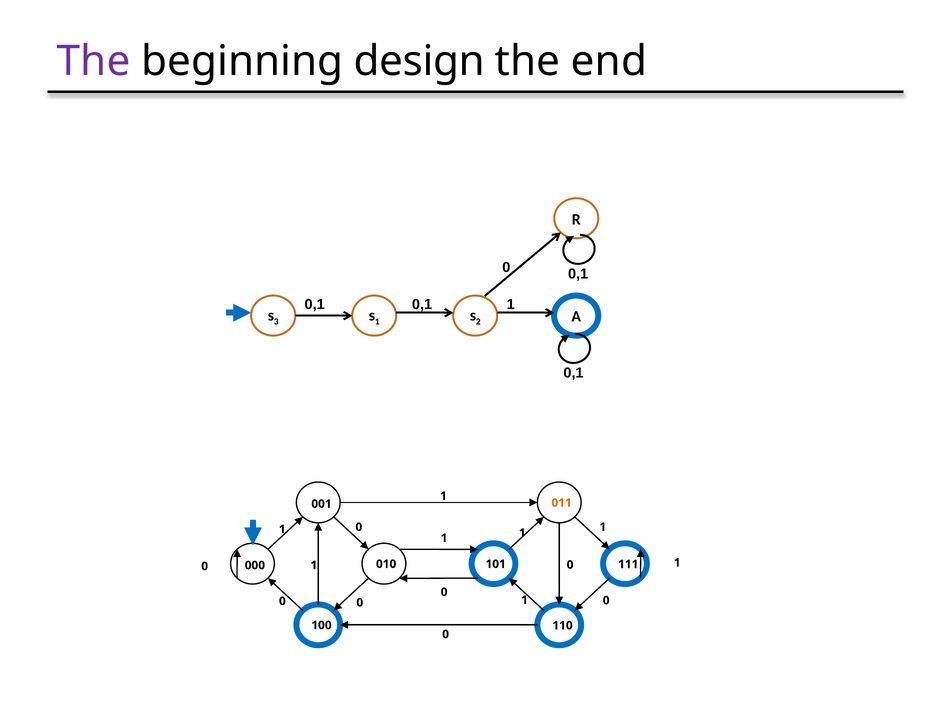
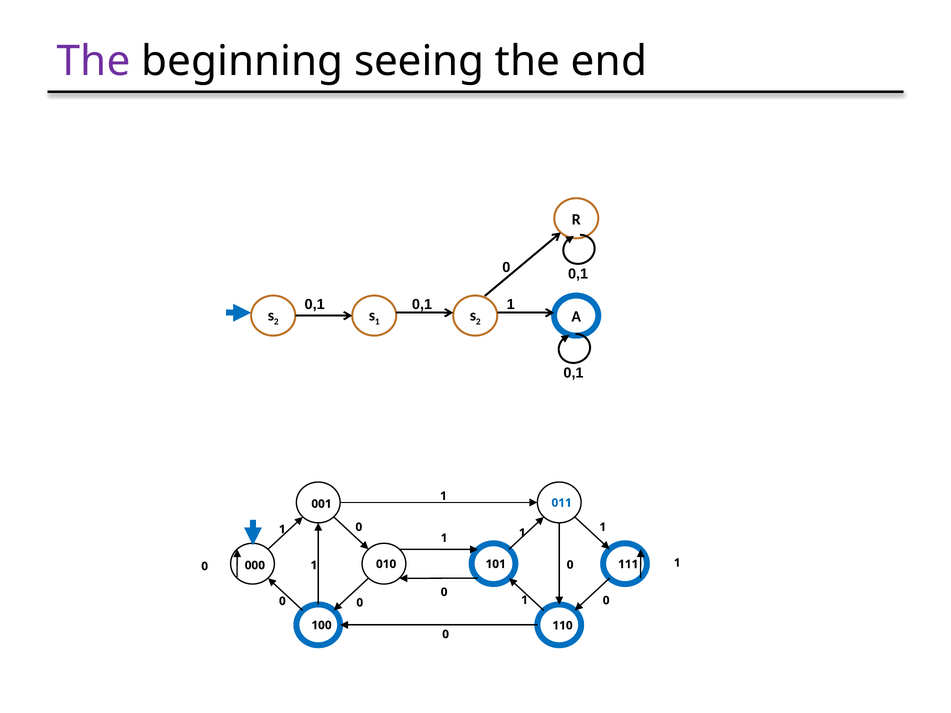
design: design -> seeing
3 at (276, 322): 3 -> 2
011 colour: orange -> blue
